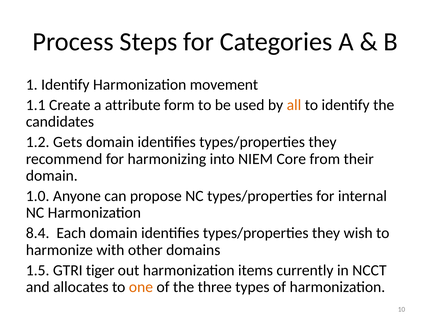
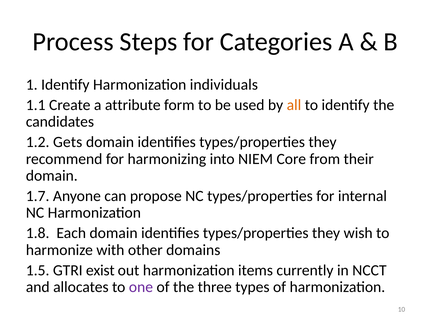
movement: movement -> individuals
1.0: 1.0 -> 1.7
8.4: 8.4 -> 1.8
tiger: tiger -> exist
one colour: orange -> purple
